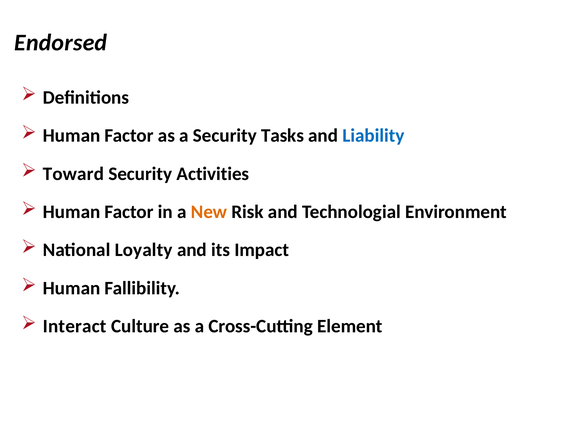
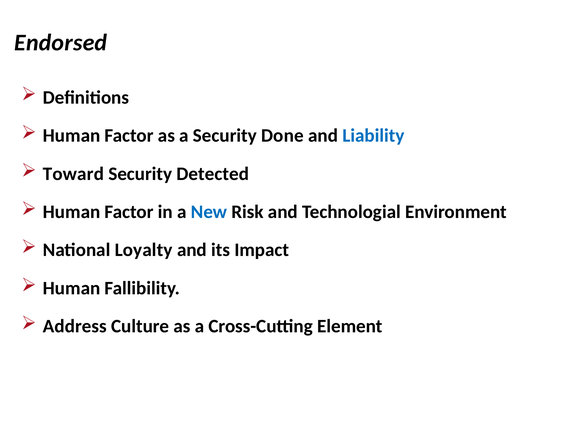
Tasks: Tasks -> Done
Activities: Activities -> Detected
New colour: orange -> blue
Interact: Interact -> Address
